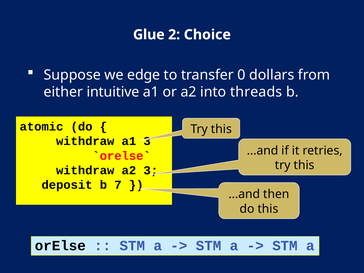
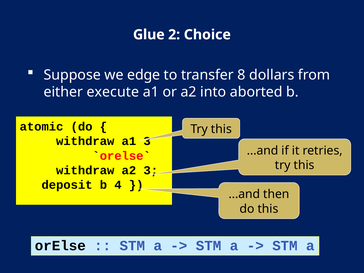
0: 0 -> 8
intuitive: intuitive -> execute
threads: threads -> aborted
7: 7 -> 4
